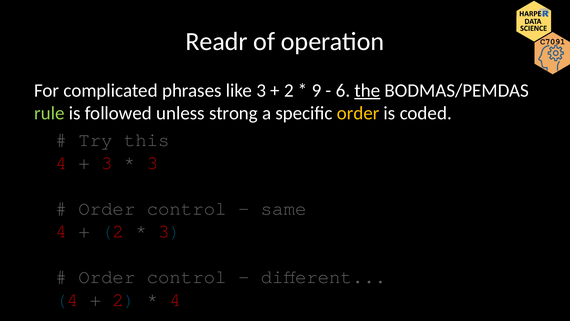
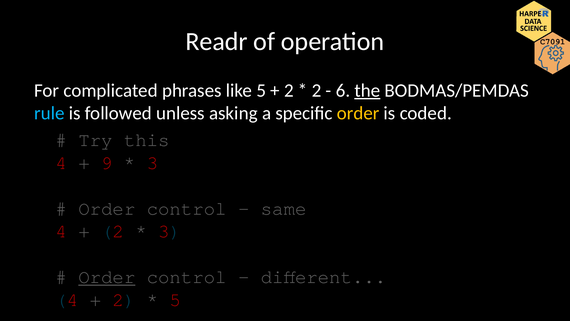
like 3: 3 -> 5
9 at (317, 90): 9 -> 2
rule colour: light green -> light blue
strong: strong -> asking
3 at (107, 163): 3 -> 9
Order at (107, 277) underline: none -> present
4 at (175, 299): 4 -> 5
